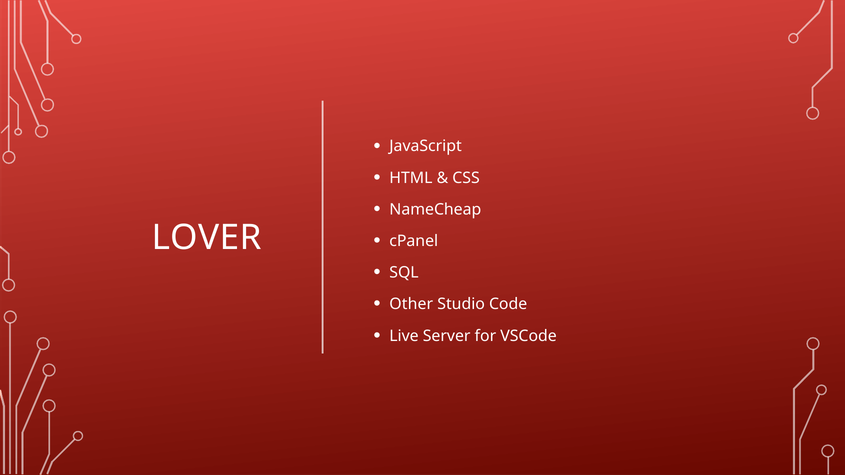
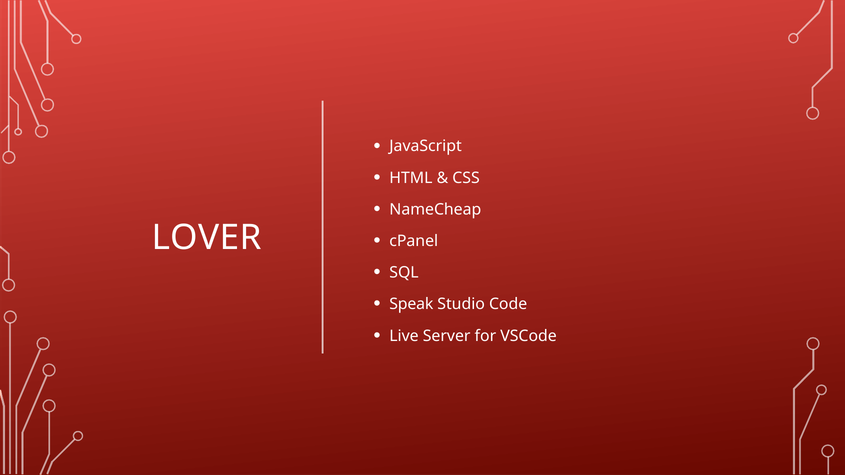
Other: Other -> Speak
